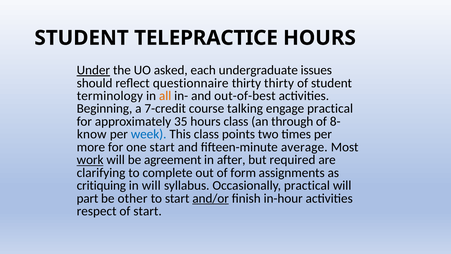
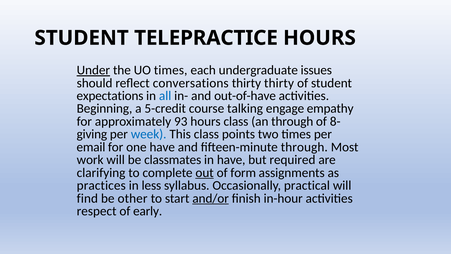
UO asked: asked -> times
questionnaire: questionnaire -> conversations
terminology: terminology -> expectations
all colour: orange -> blue
out-of-best: out-of-best -> out-of-have
7-credit: 7-credit -> 5-credit
engage practical: practical -> empathy
35: 35 -> 93
know: know -> giving
more: more -> email
one start: start -> have
fifteen-minute average: average -> through
work underline: present -> none
agreement: agreement -> classmates
in after: after -> have
out underline: none -> present
critiquing: critiquing -> practices
in will: will -> less
part: part -> find
of start: start -> early
